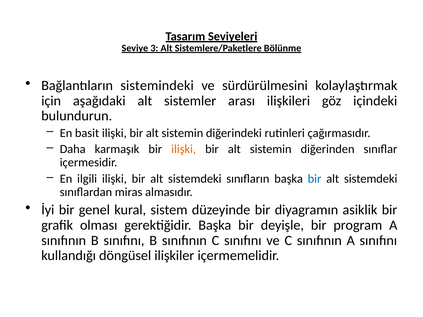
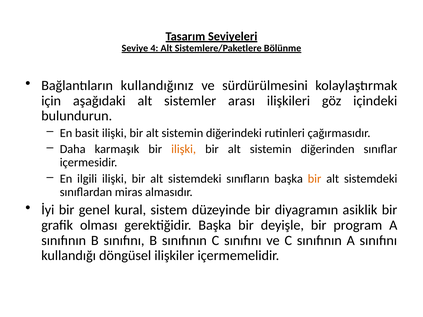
3: 3 -> 4
sistemindeki: sistemindeki -> kullandığınız
bir at (315, 179) colour: blue -> orange
